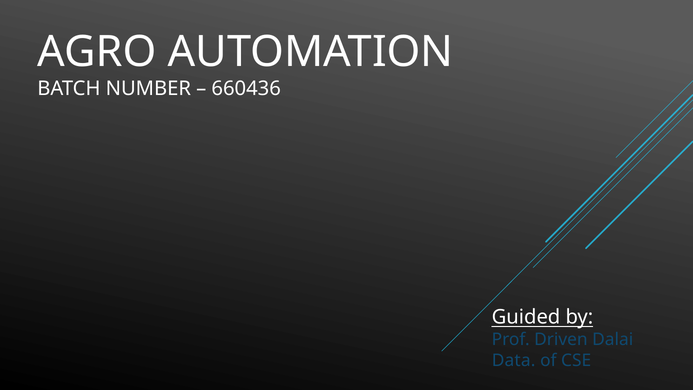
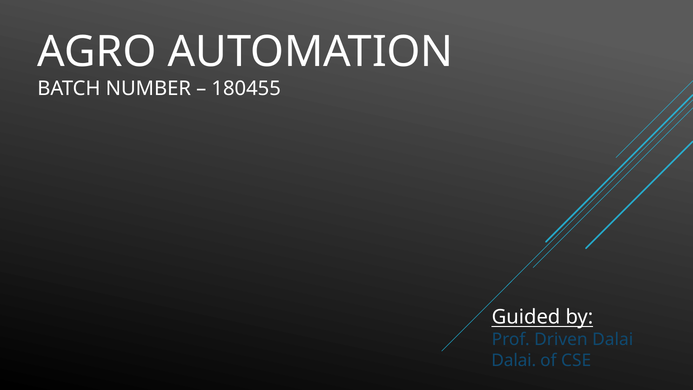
660436: 660436 -> 180455
Data at (514, 360): Data -> Dalai
